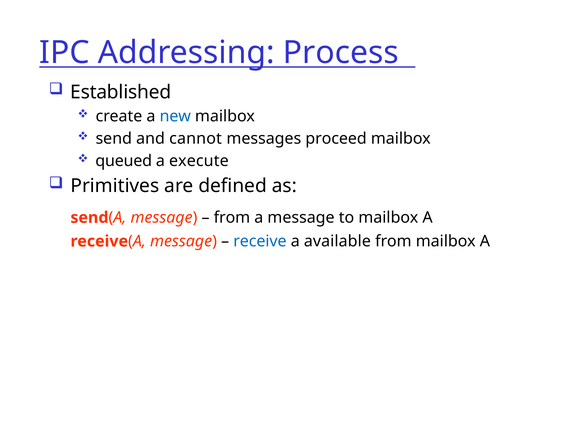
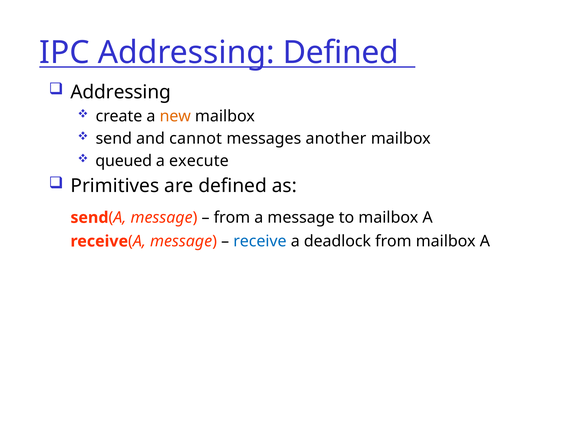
Addressing Process: Process -> Defined
Established at (121, 92): Established -> Addressing
new colour: blue -> orange
proceed: proceed -> another
available: available -> deadlock
